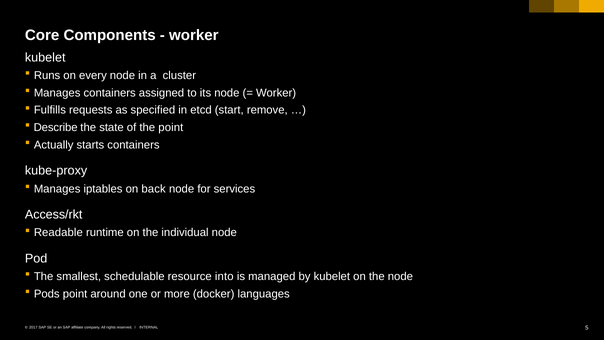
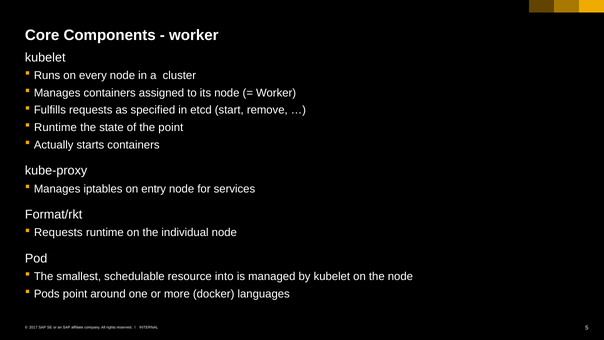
Describe at (56, 127): Describe -> Runtime
back: back -> entry
Access/rkt: Access/rkt -> Format/rkt
Readable at (58, 232): Readable -> Requests
